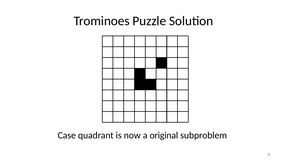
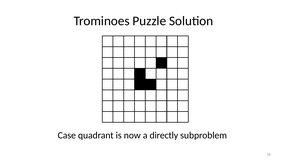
original: original -> directly
